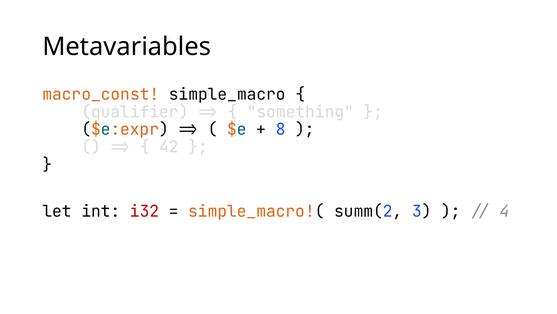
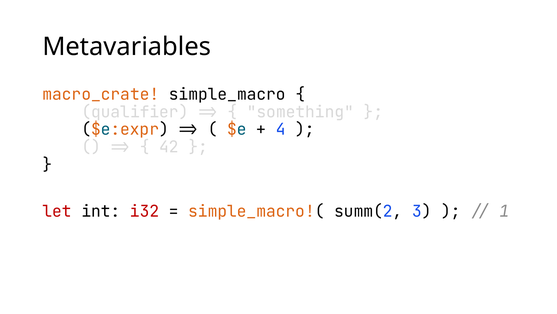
macro_const: macro_const -> macro_crate
8: 8 -> 4
let colour: black -> red
4: 4 -> 1
